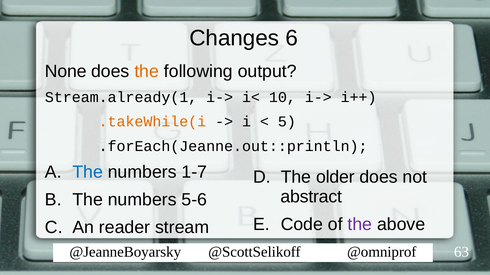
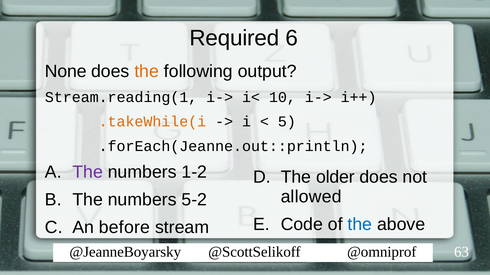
Changes: Changes -> Required
Stream.already(1: Stream.already(1 -> Stream.reading(1
The at (88, 173) colour: blue -> purple
1-7: 1-7 -> 1-2
abstract: abstract -> allowed
5-6: 5-6 -> 5-2
the at (360, 225) colour: purple -> blue
reader: reader -> before
